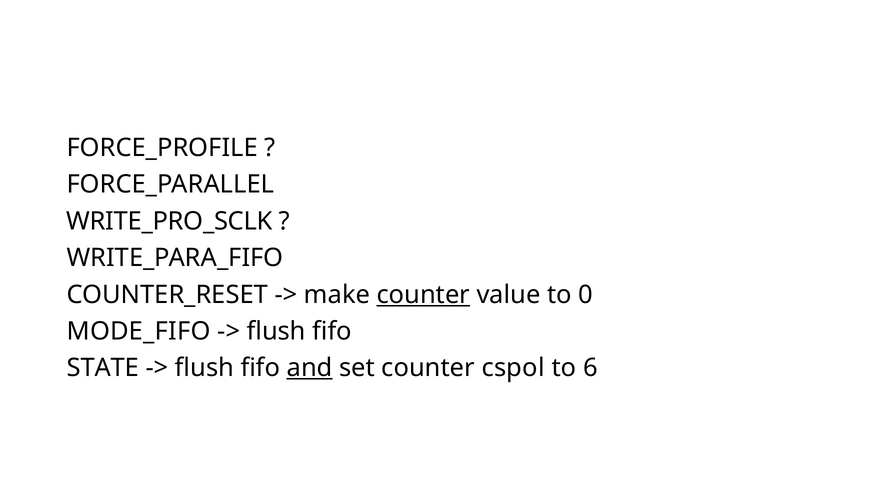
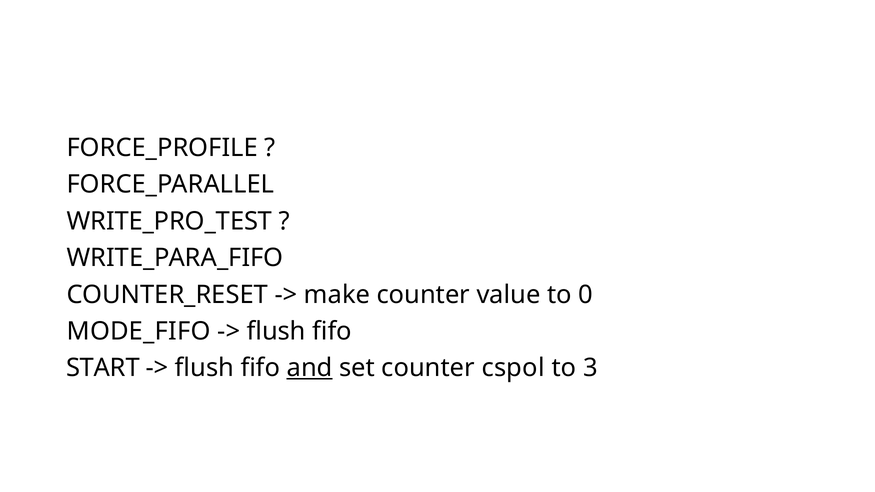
WRITE_PRO_SCLK: WRITE_PRO_SCLK -> WRITE_PRO_TEST
counter at (423, 295) underline: present -> none
STATE: STATE -> START
6: 6 -> 3
